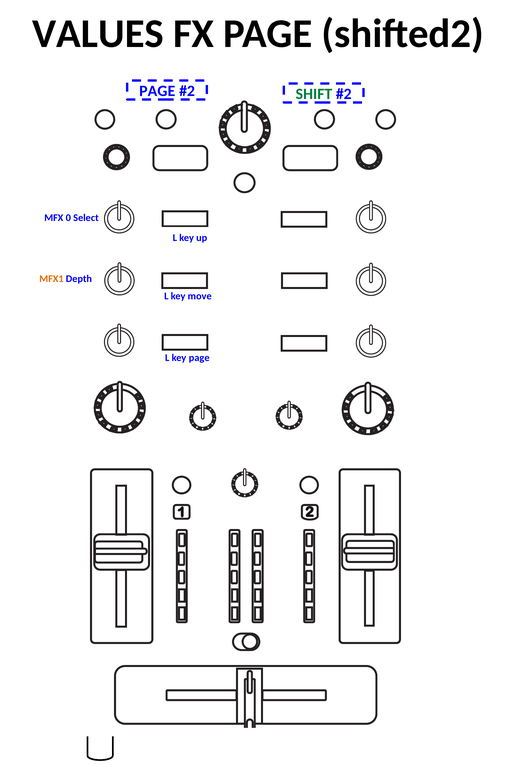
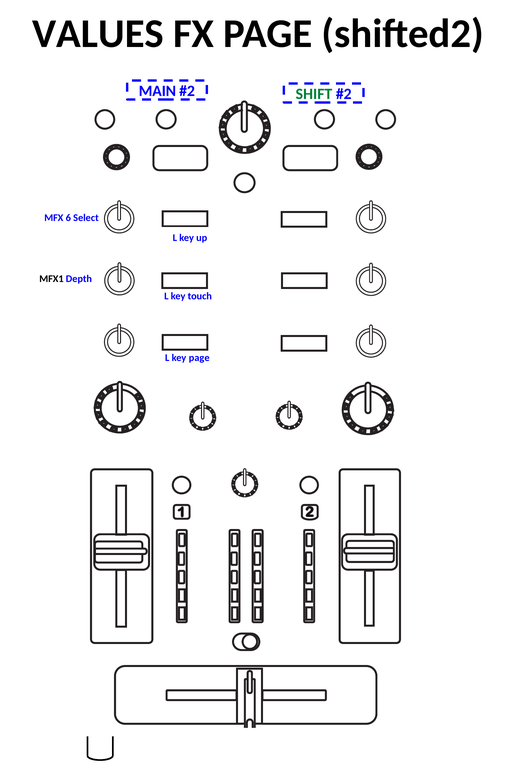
PAGE at (157, 91): PAGE -> MAIN
0: 0 -> 6
MFX1 colour: orange -> black
move: move -> touch
